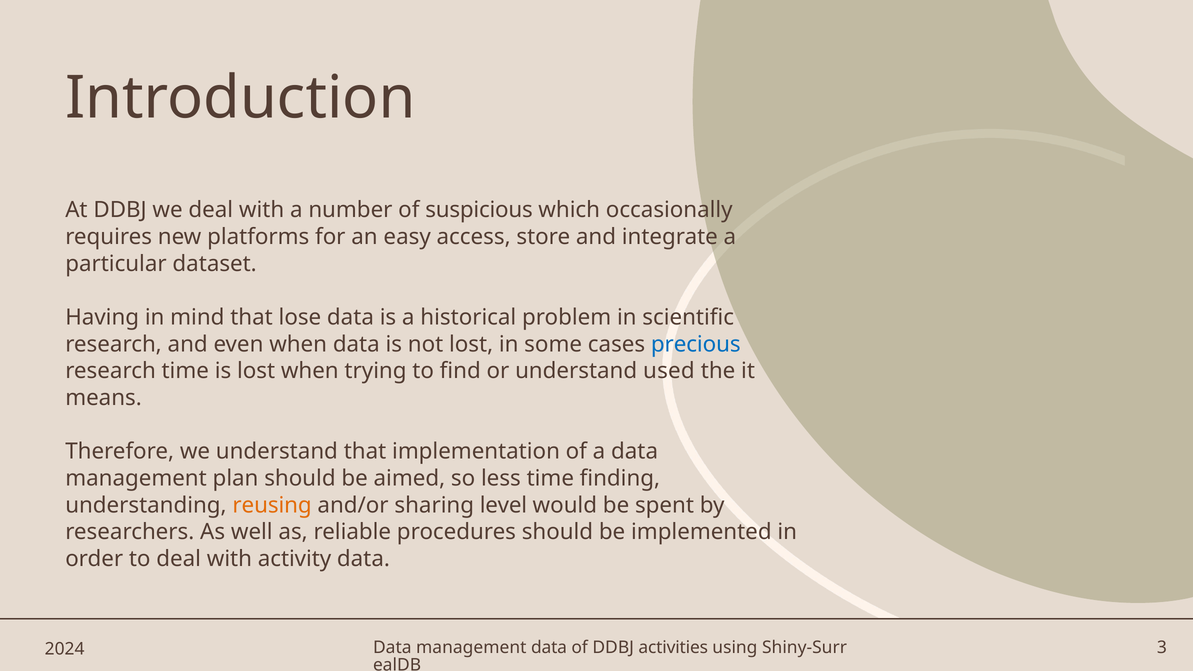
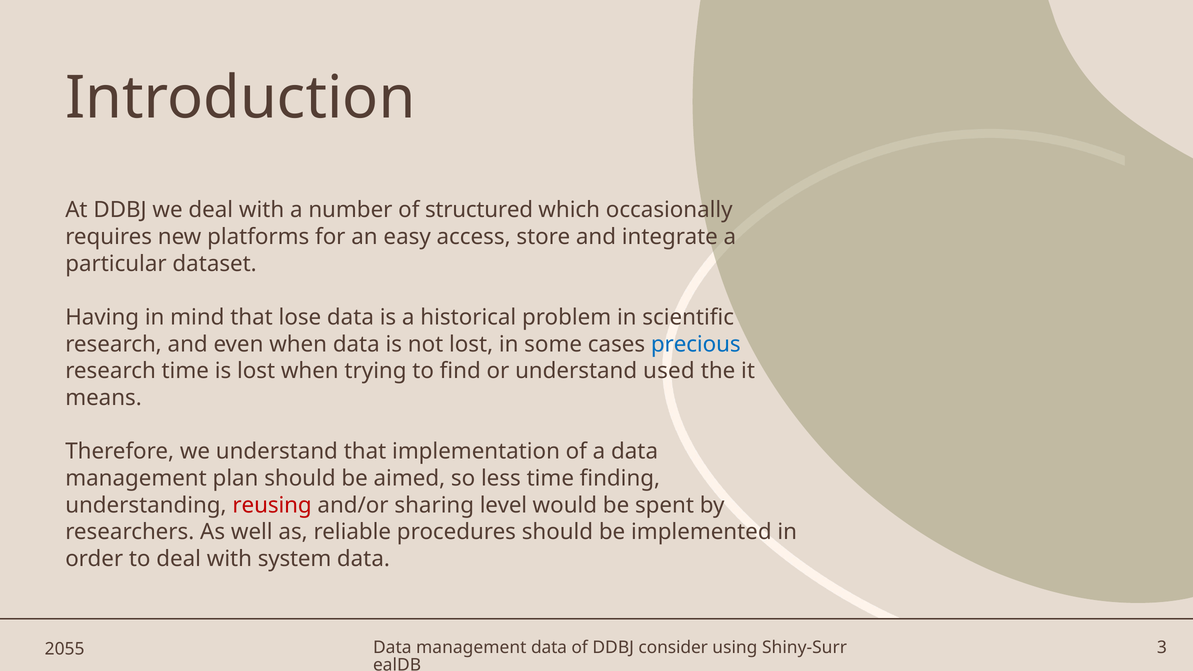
suspicious: suspicious -> structured
reusing colour: orange -> red
activity: activity -> system
activities: activities -> consider
2024: 2024 -> 2055
